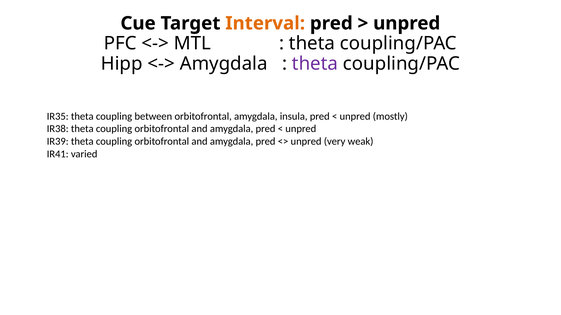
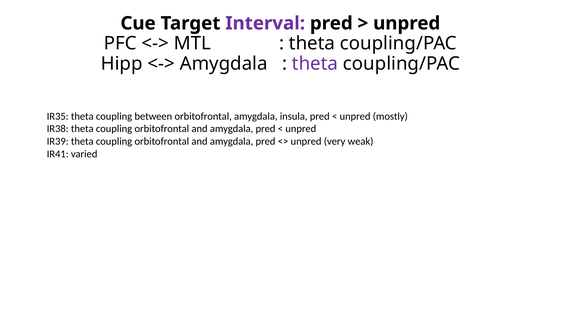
Interval colour: orange -> purple
